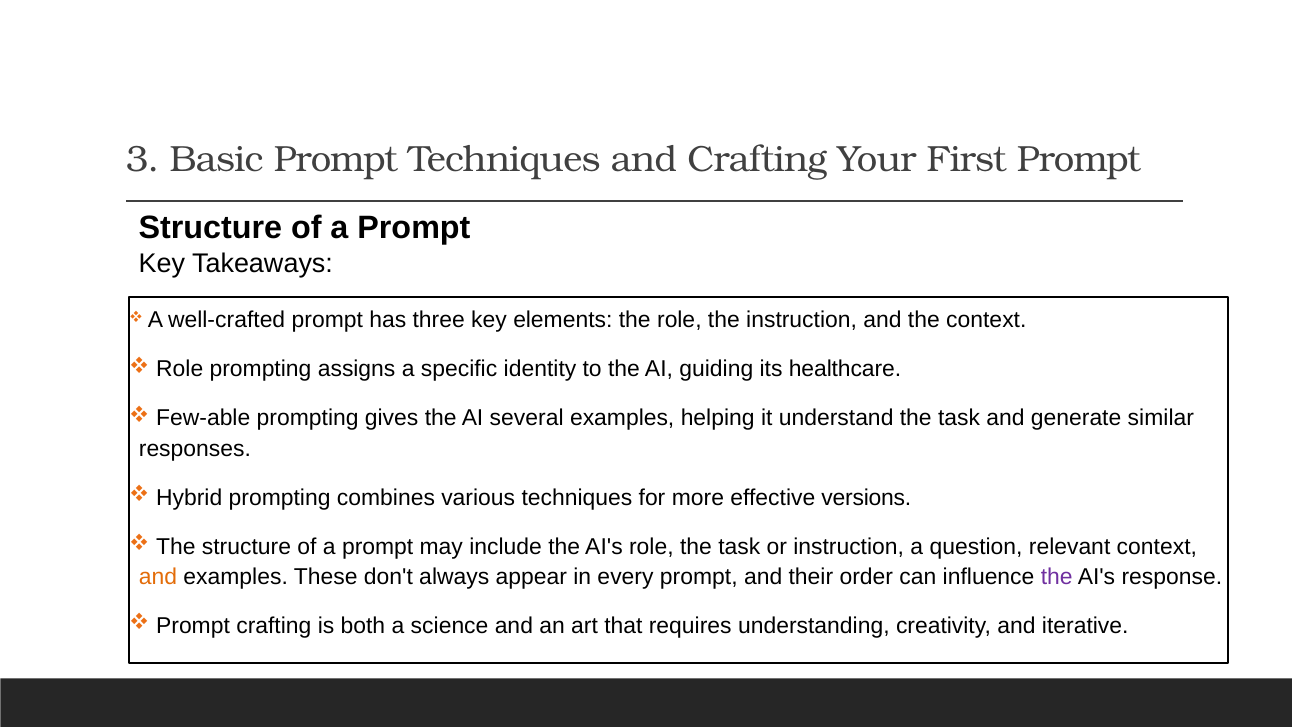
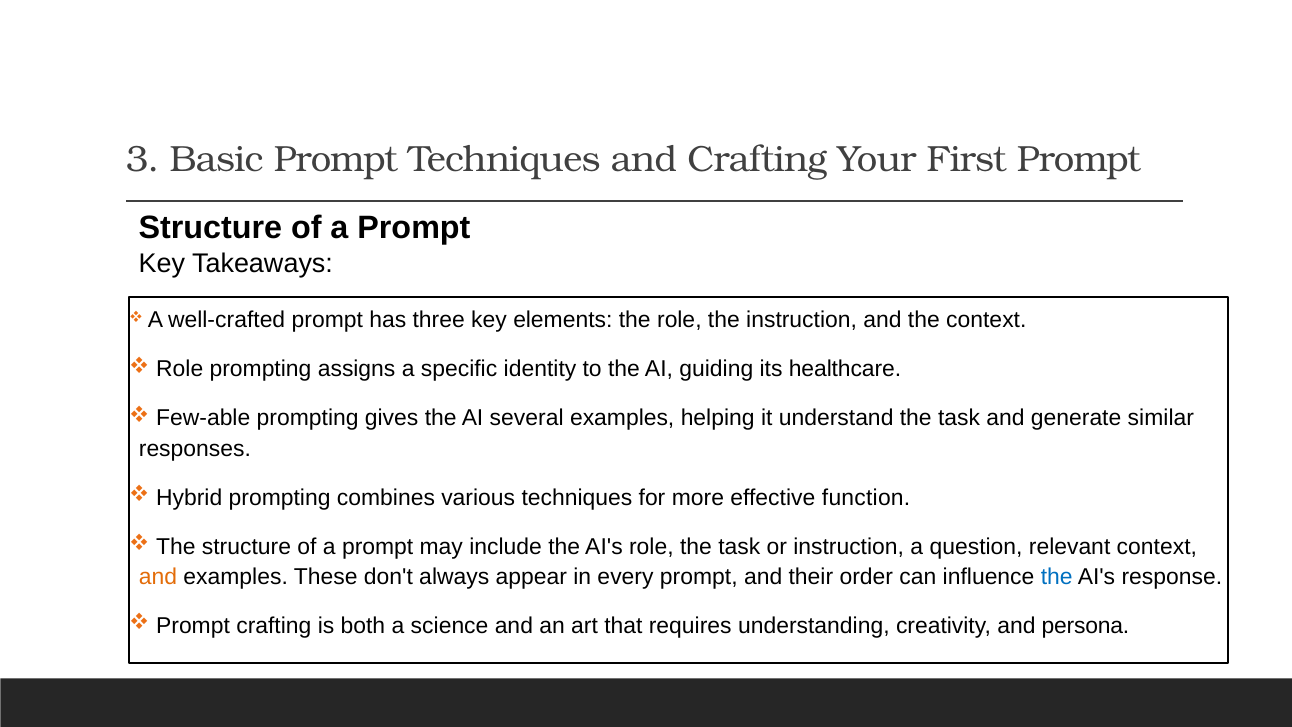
versions: versions -> function
the at (1057, 577) colour: purple -> blue
iterative: iterative -> persona
